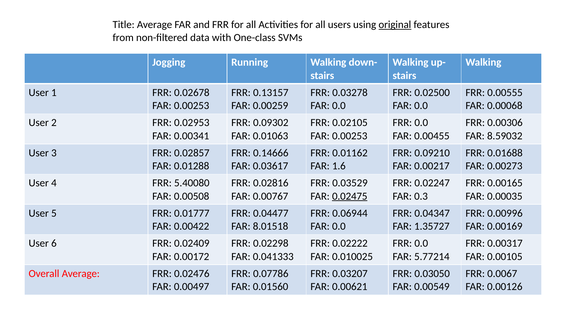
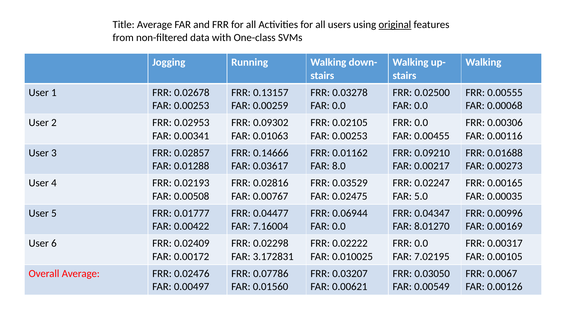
8.59032: 8.59032 -> 0.00116
1.6: 1.6 -> 8.0
5.40080: 5.40080 -> 0.02193
0.02475 underline: present -> none
0.3: 0.3 -> 5.0
8.01518: 8.01518 -> 7.16004
1.35727: 1.35727 -> 8.01270
0.041333: 0.041333 -> 3.172831
5.77214: 5.77214 -> 7.02195
